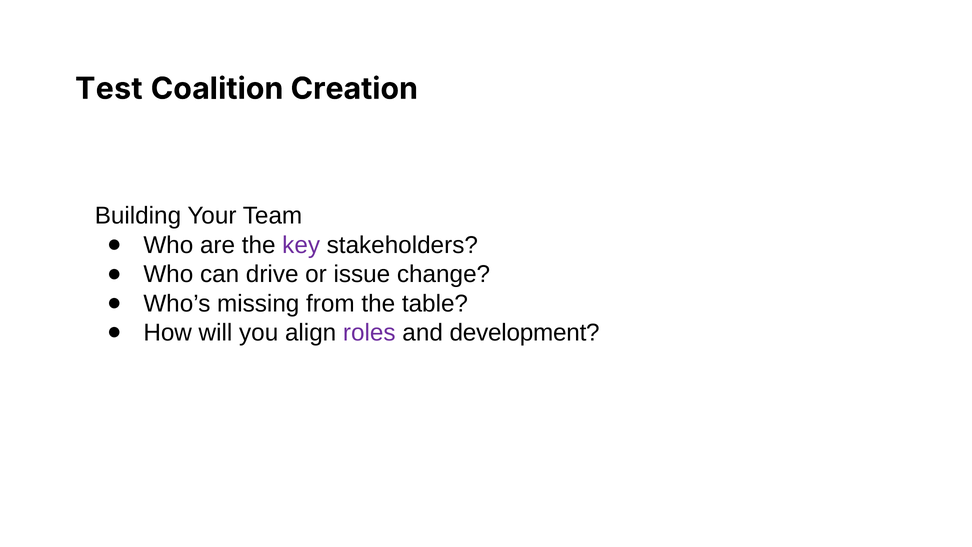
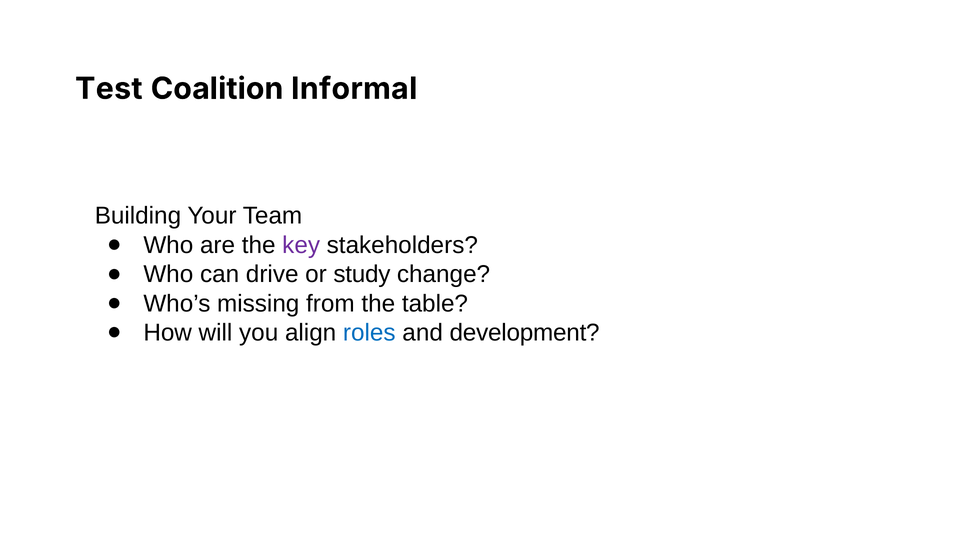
Creation: Creation -> Informal
issue: issue -> study
roles colour: purple -> blue
